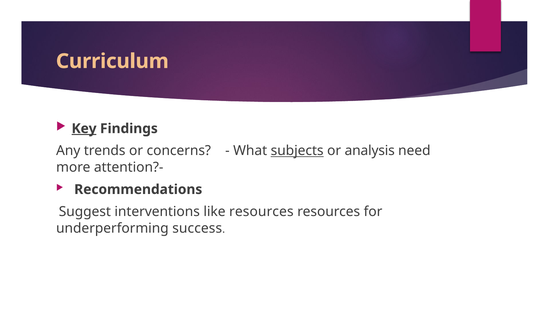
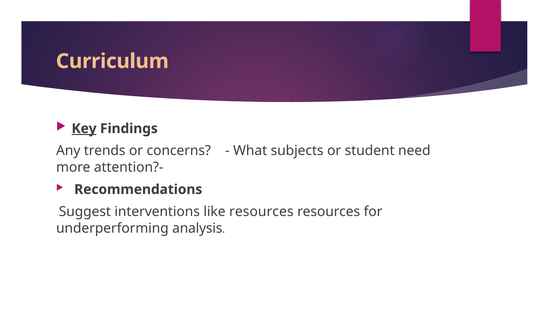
subjects underline: present -> none
analysis: analysis -> student
success: success -> analysis
